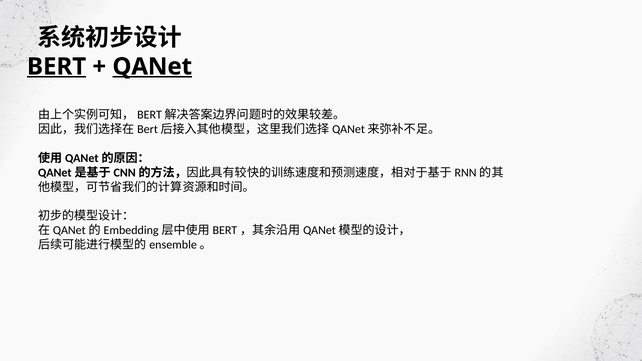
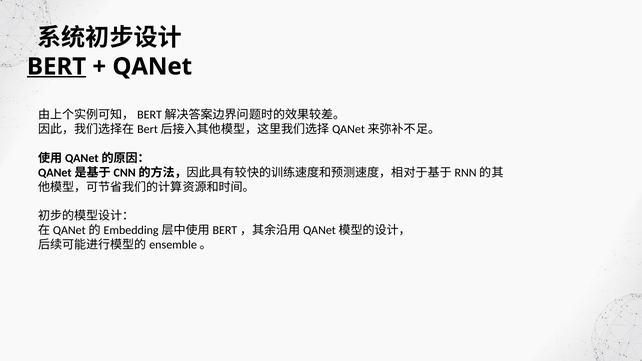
QANet underline: present -> none
